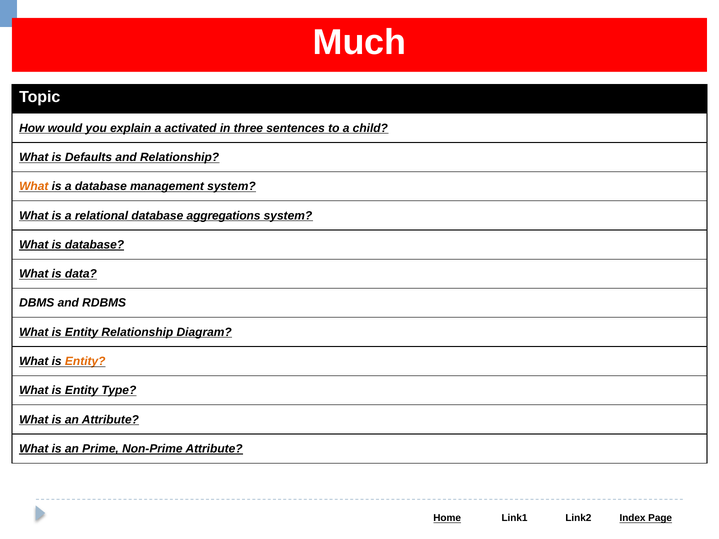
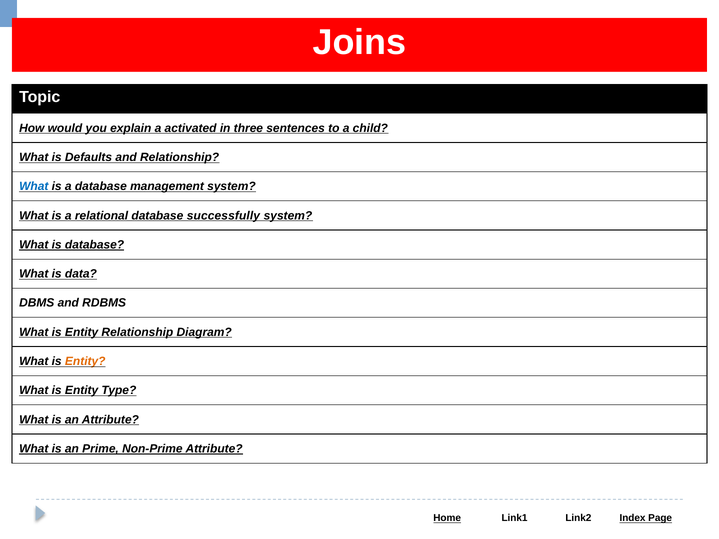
Much: Much -> Joins
What at (34, 187) colour: orange -> blue
aggregations: aggregations -> successfully
